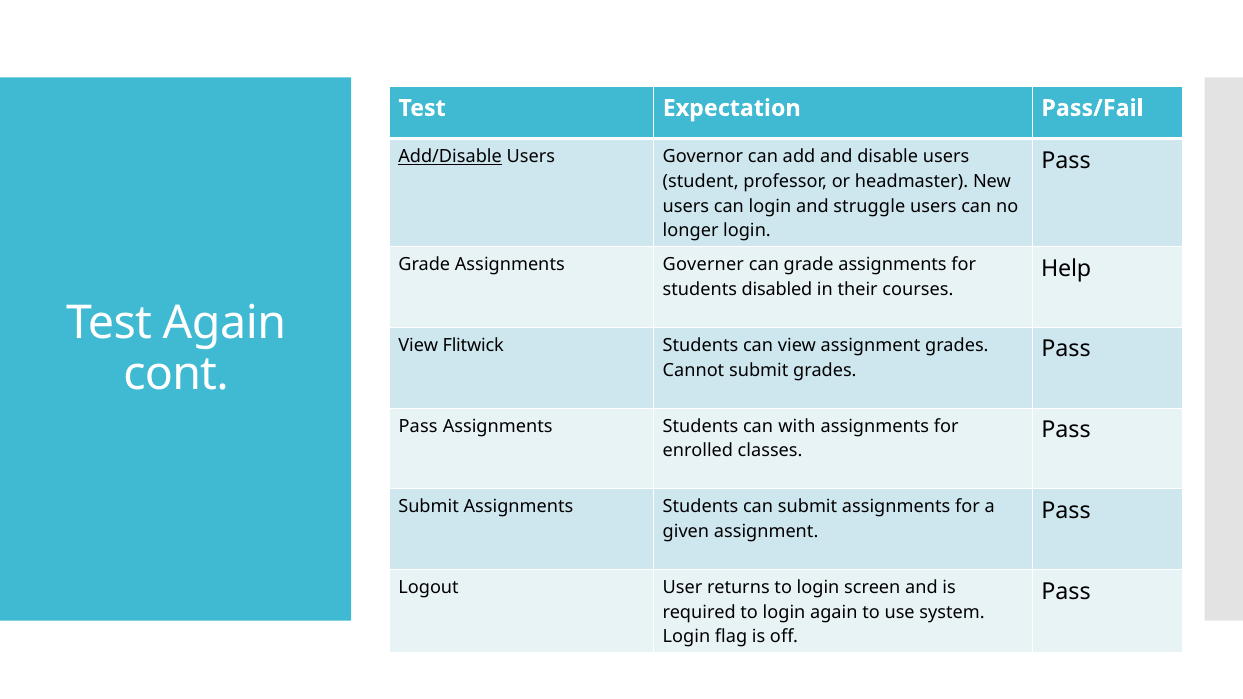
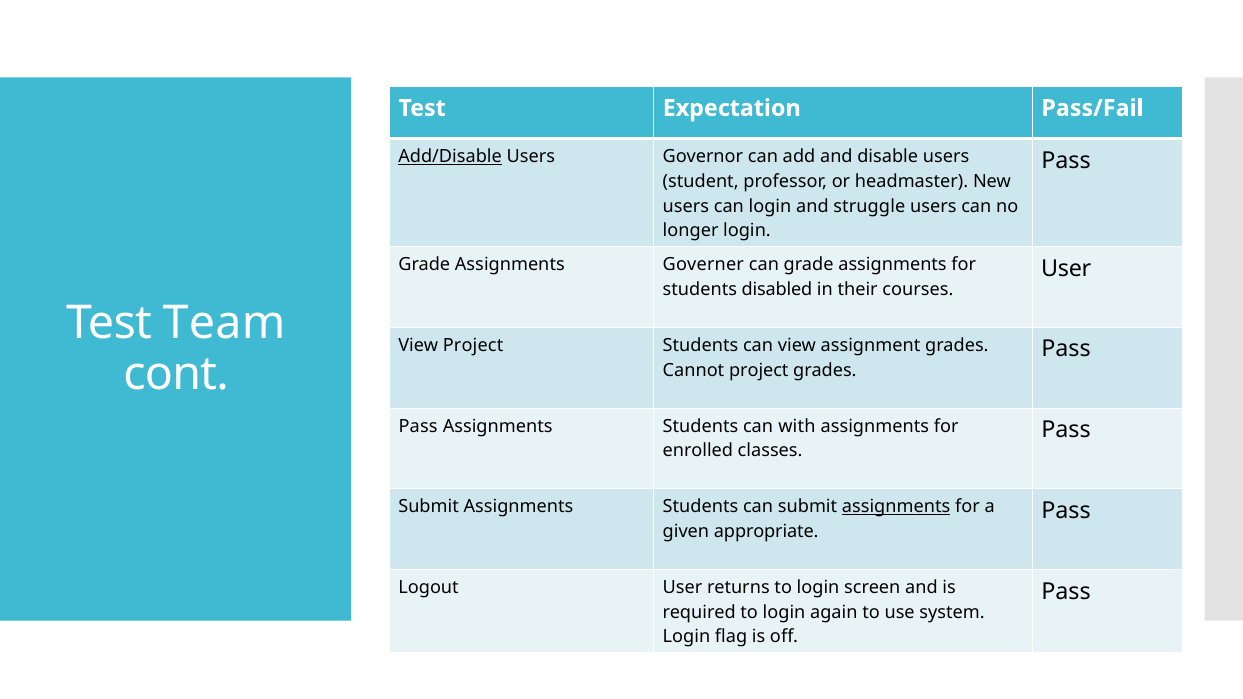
Help at (1066, 269): Help -> User
Test Again: Again -> Team
View Flitwick: Flitwick -> Project
Cannot submit: submit -> project
assignments at (896, 507) underline: none -> present
given assignment: assignment -> appropriate
